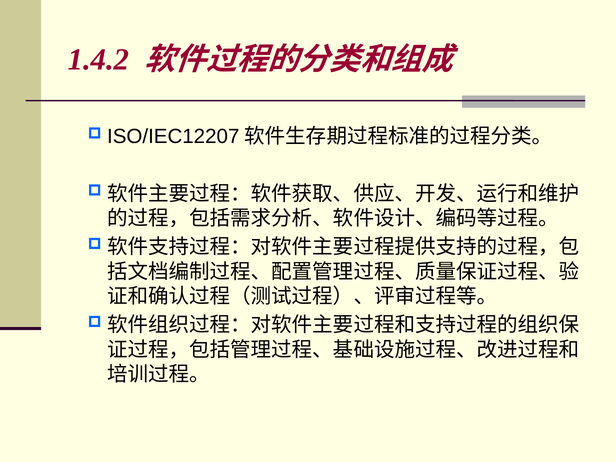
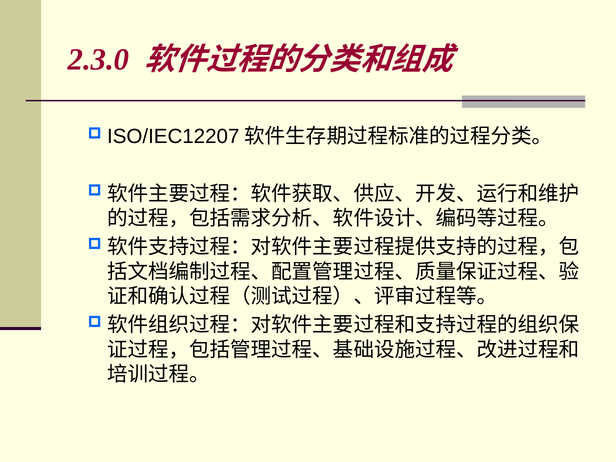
1.4.2: 1.4.2 -> 2.3.0
